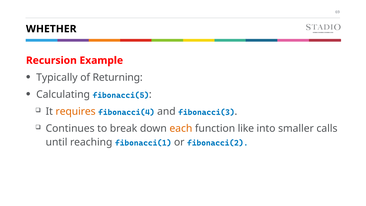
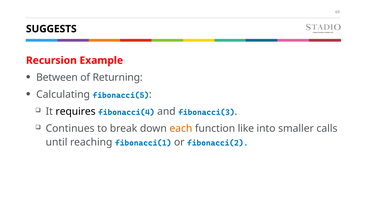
WHETHER: WHETHER -> SUGGESTS
Typically: Typically -> Between
requires colour: orange -> black
